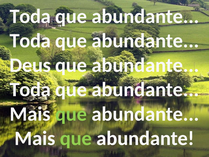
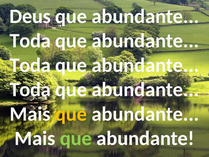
Toda at (30, 16): Toda -> Deus
Deus at (30, 65): Deus -> Toda
que at (71, 114) colour: light green -> yellow
